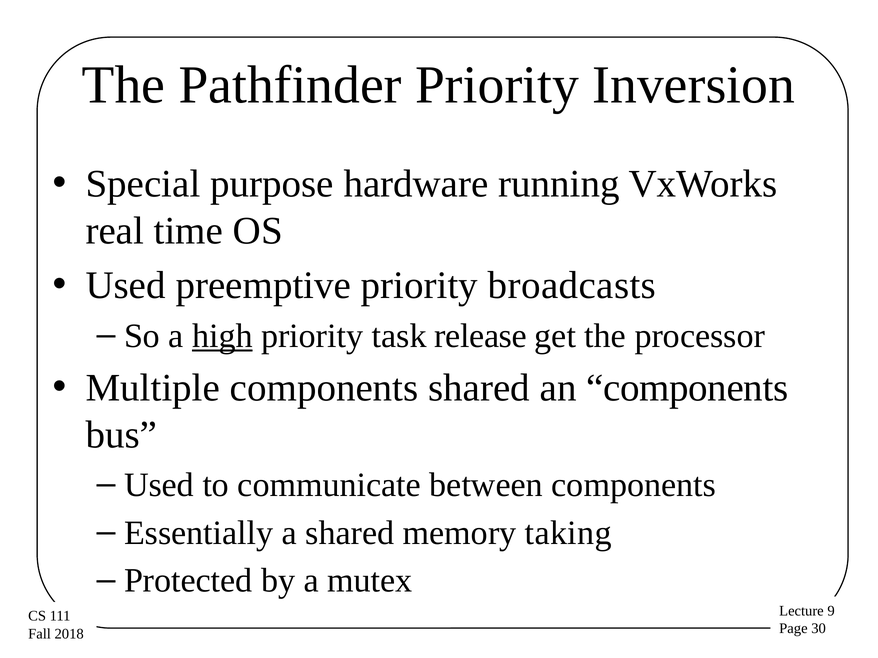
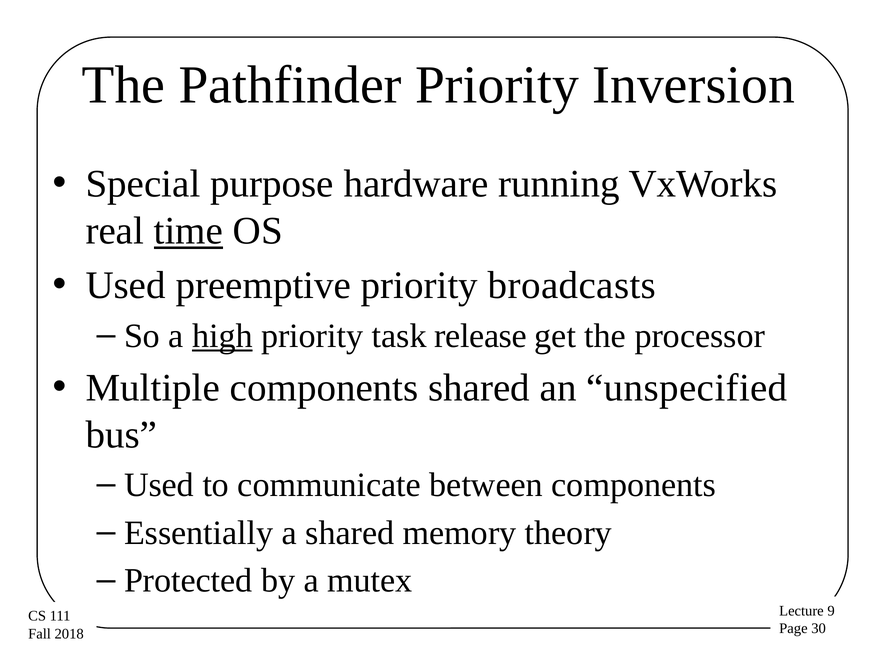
time underline: none -> present
an components: components -> unspecified
taking: taking -> theory
